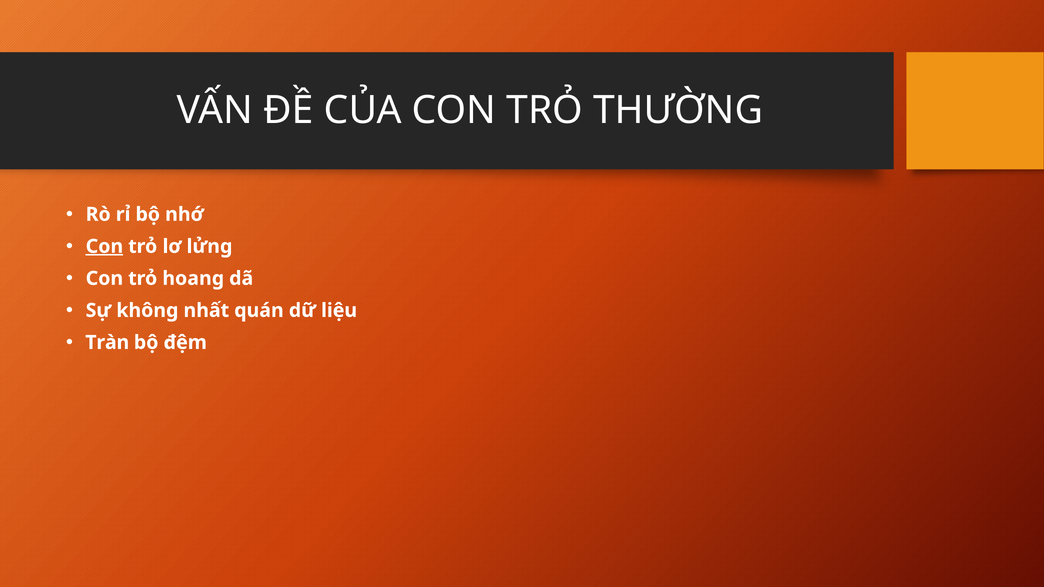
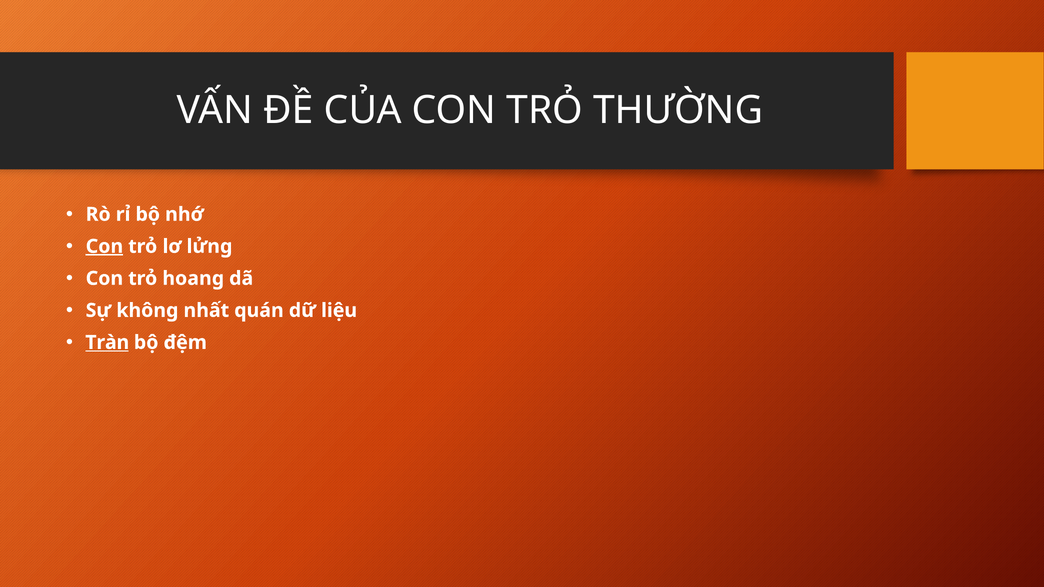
Tràn underline: none -> present
